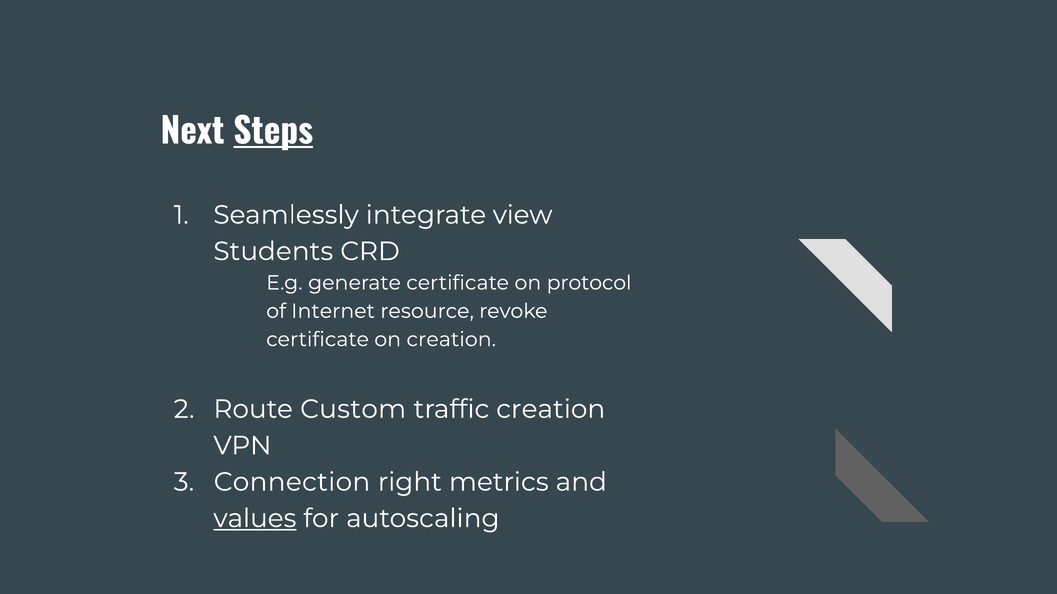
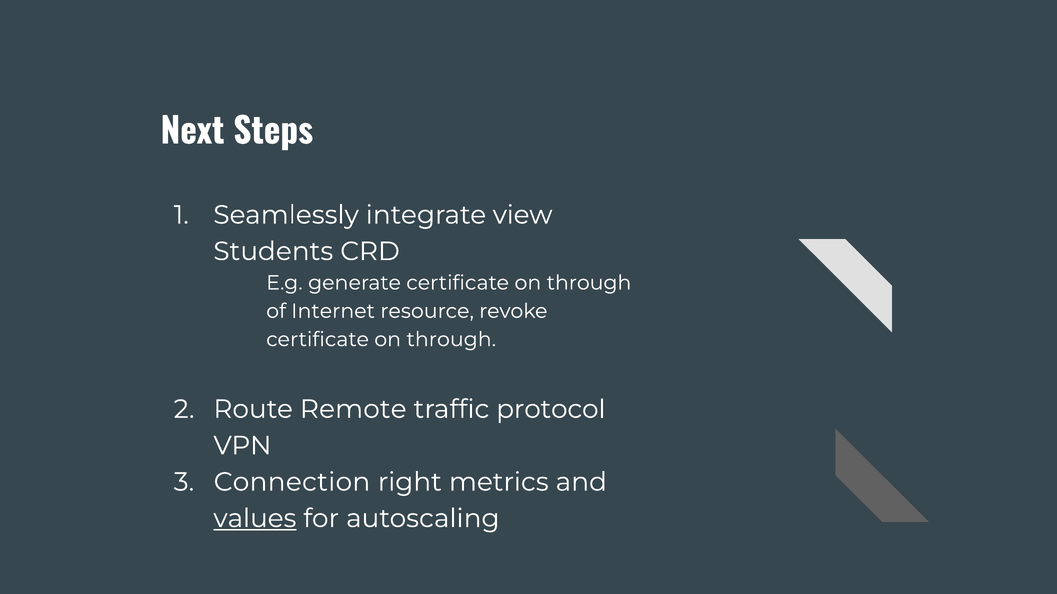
Steps underline: present -> none
generate certificate on protocol: protocol -> through
creation at (451, 340): creation -> through
Custom: Custom -> Remote
traffic creation: creation -> protocol
